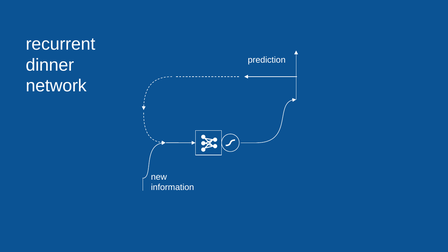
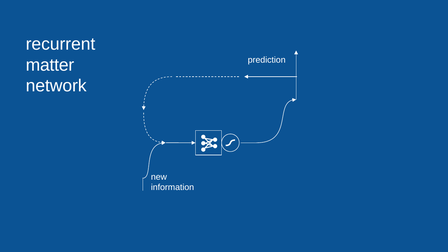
dinner: dinner -> matter
